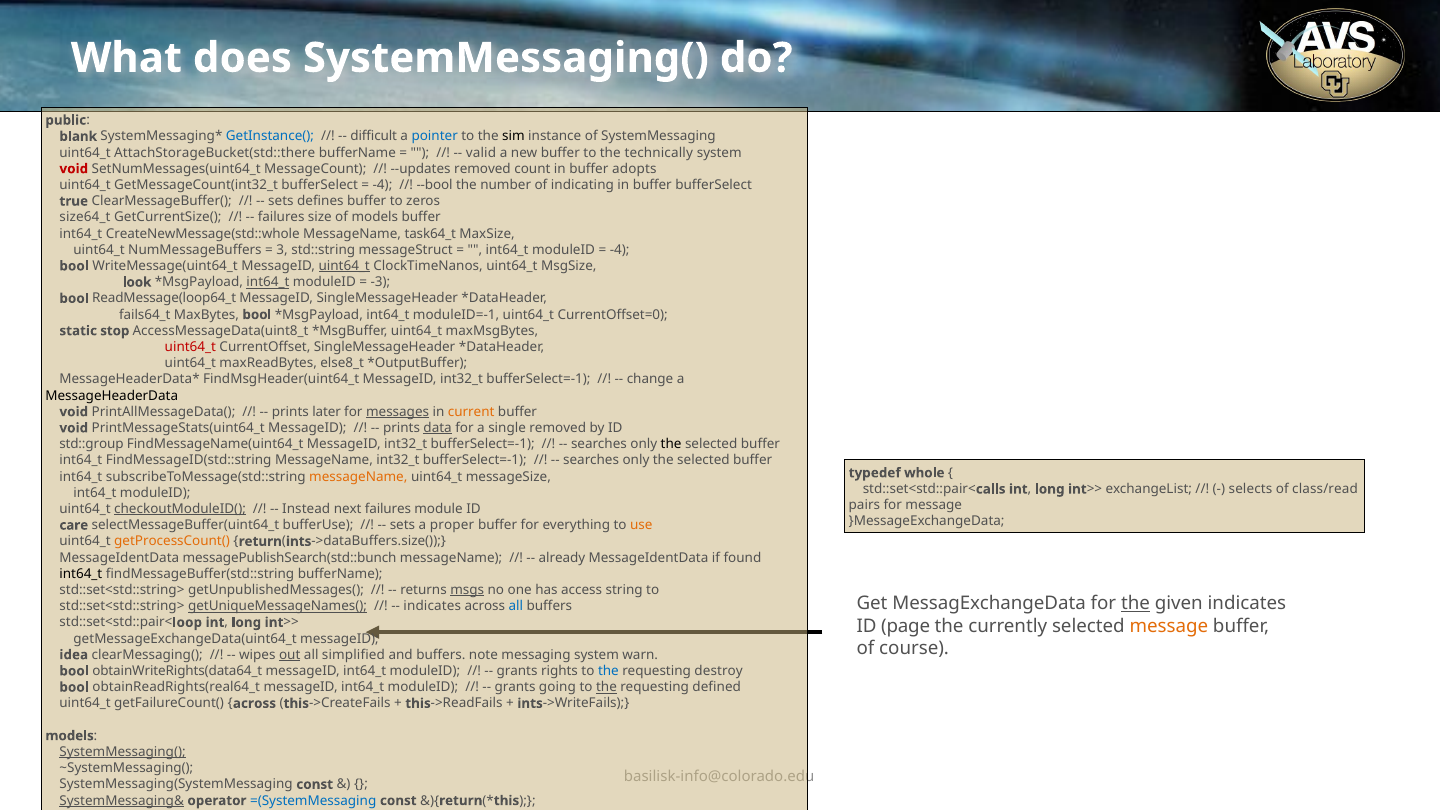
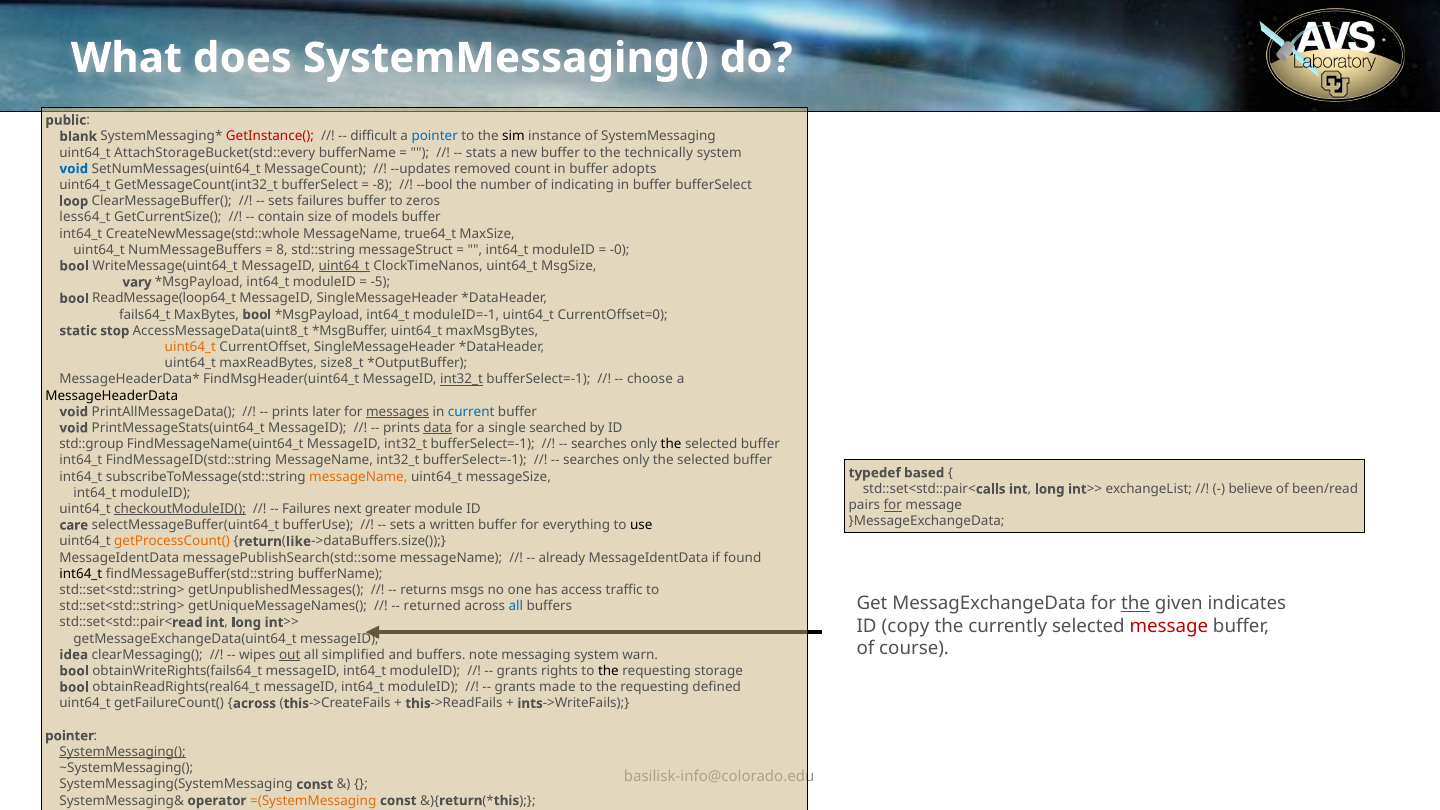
GetInstance( colour: blue -> red
AttachStorageBucket(std::there: AttachStorageBucket(std::there -> AttachStorageBucket(std::every
valid: valid -> stats
void at (74, 169) colour: red -> blue
-4 at (383, 185): -4 -> -8
true: true -> loop
sets defines: defines -> failures
size64_t: size64_t -> less64_t
failures at (281, 217): failures -> contain
task64_t: task64_t -> true64_t
3: 3 -> 8
-4 at (620, 250): -4 -> -0
look: look -> vary
int64_t at (268, 282) underline: present -> none
-3: -3 -> -5
uint64_t at (190, 347) colour: red -> orange
else8_t: else8_t -> size8_t
int32_t at (462, 379) underline: none -> present
change: change -> choose
current colour: orange -> blue
single removed: removed -> searched
whole: whole -> based
selects: selects -> believe
class/read: class/read -> been/read
for at (893, 505) underline: none -> present
Instead at (306, 509): Instead -> Failures
next failures: failures -> greater
proper: proper -> written
use colour: orange -> black
ints at (299, 541): ints -> like
messagePublishSearch(std::bunch: messagePublishSearch(std::bunch -> messagePublishSearch(std::some
msgs underline: present -> none
string: string -> traffic
getUniqueMessageNames( underline: present -> none
indicates at (432, 606): indicates -> returned
loop: loop -> read
page: page -> copy
message at (1169, 626) colour: orange -> red
obtainWriteRights(data64_t: obtainWriteRights(data64_t -> obtainWriteRights(fails64_t
the at (608, 671) colour: blue -> black
destroy: destroy -> storage
going: going -> made
the at (606, 687) underline: present -> none
models at (70, 736): models -> pointer
SystemMessaging& underline: present -> none
=(SystemMessaging colour: blue -> orange
